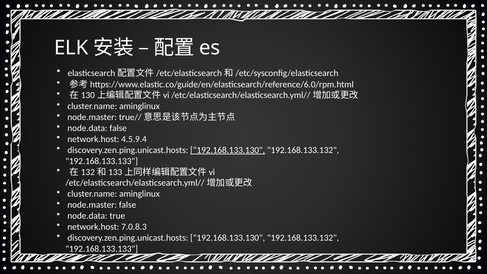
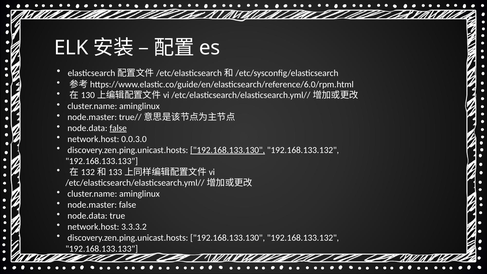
false at (118, 128) underline: none -> present
4.5.9.4: 4.5.9.4 -> 0.0.3.0
7.0.8.3: 7.0.8.3 -> 3.3.3.2
